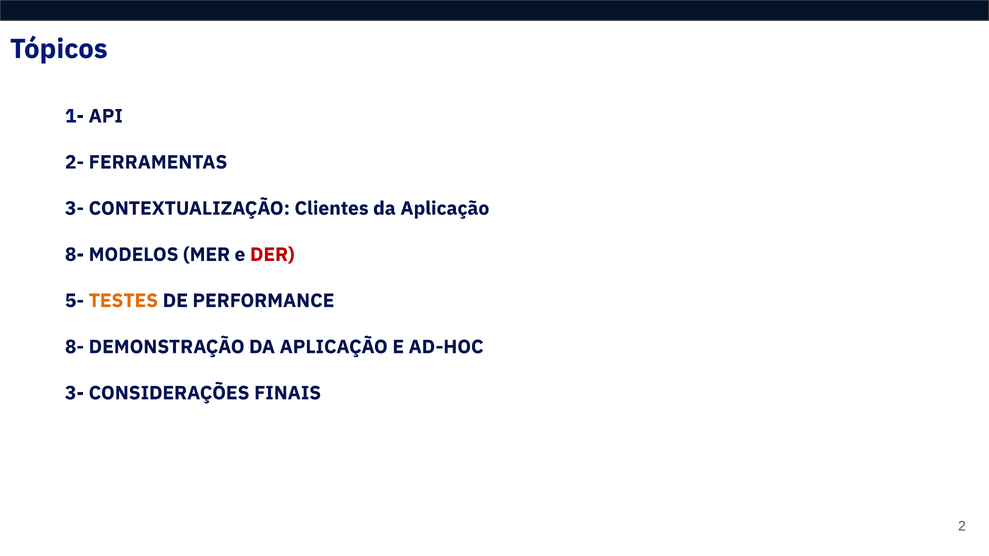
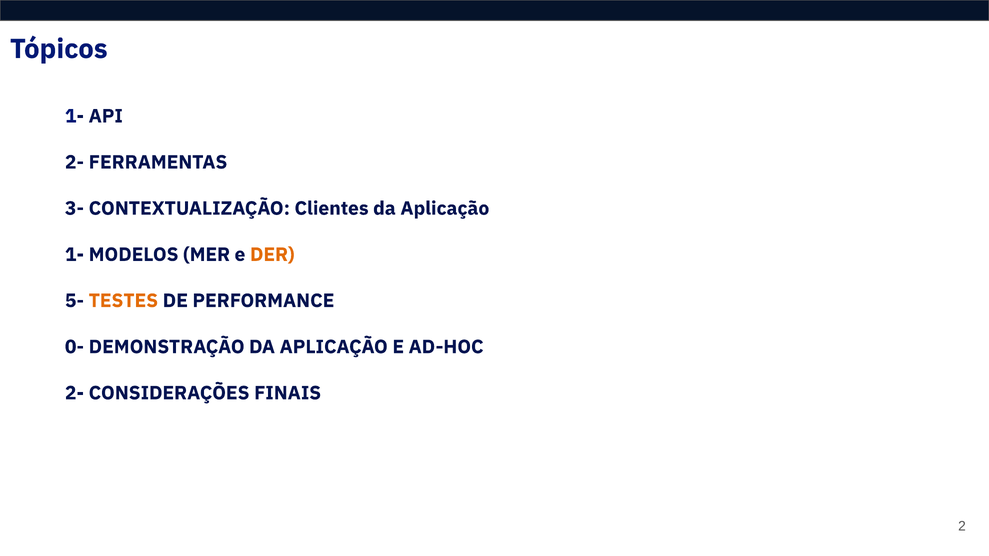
8- at (75, 255): 8- -> 1-
DER colour: red -> orange
8- at (75, 347): 8- -> 0-
3- at (75, 393): 3- -> 2-
